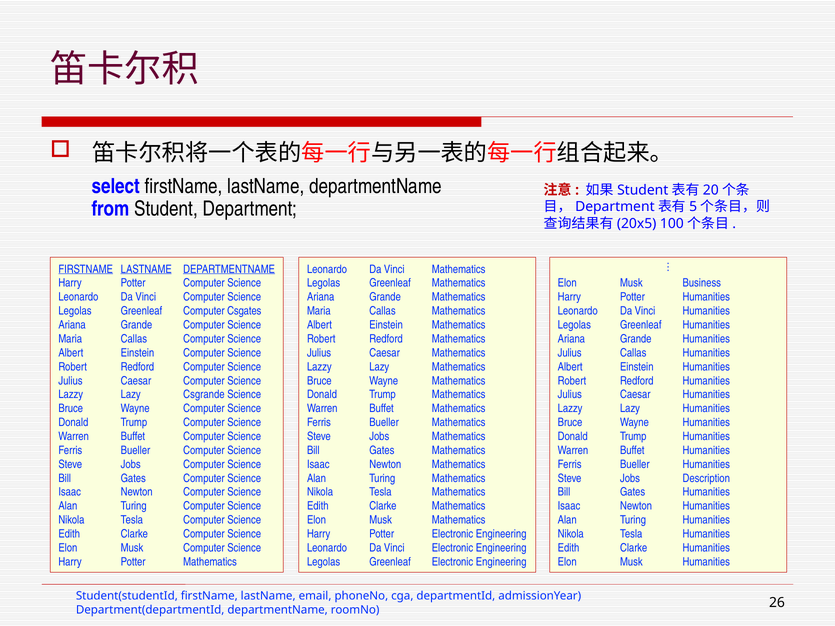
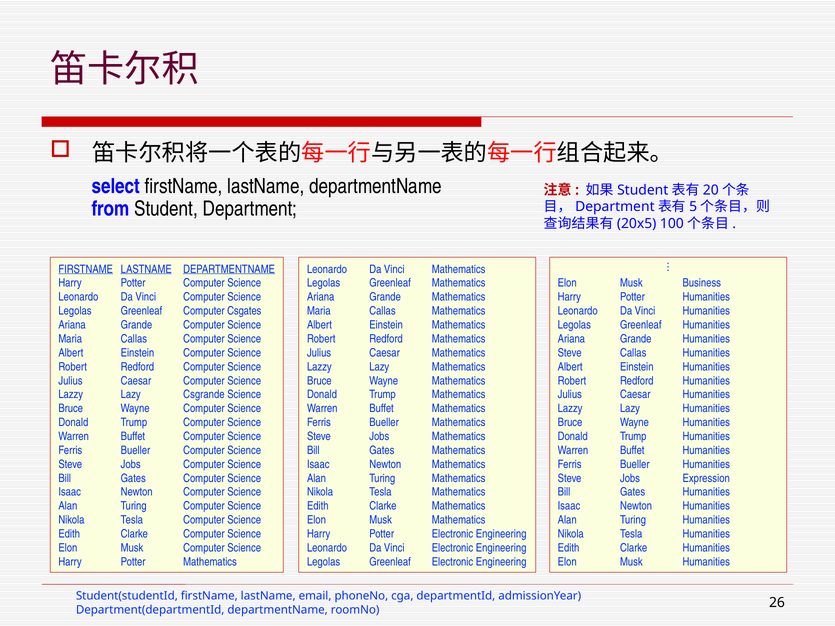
Julius at (570, 353): Julius -> Steve
Description: Description -> Expression
